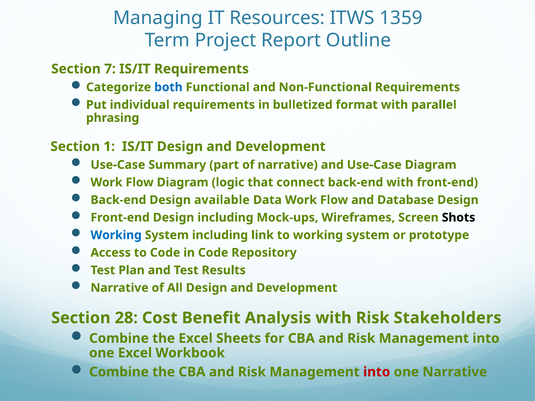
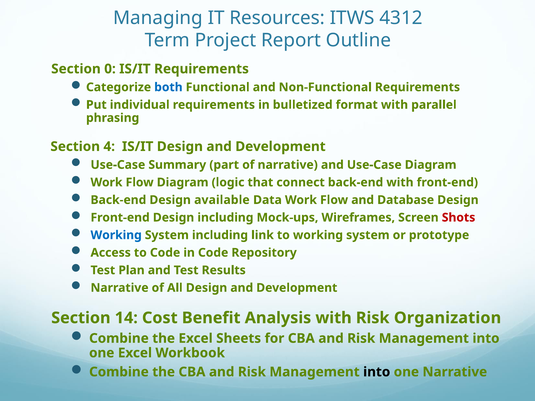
1359: 1359 -> 4312
7: 7 -> 0
1: 1 -> 4
Shots colour: black -> red
28: 28 -> 14
Stakeholders: Stakeholders -> Organization
into at (377, 372) colour: red -> black
